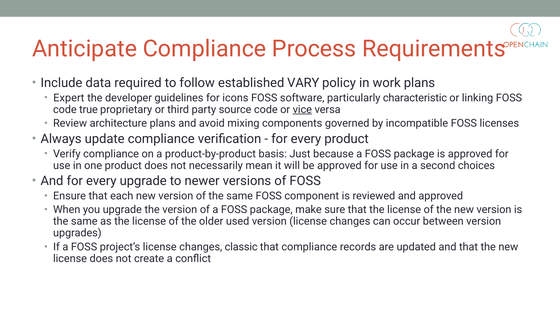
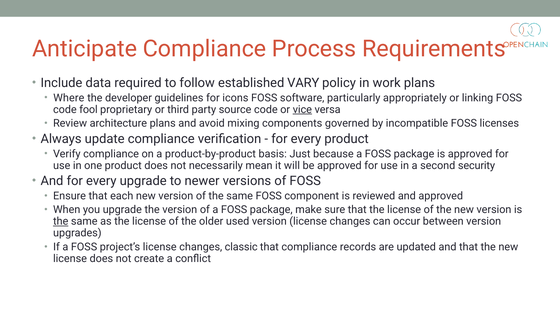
Expert: Expert -> Where
characteristic: characteristic -> appropriately
true: true -> fool
choices: choices -> security
the at (61, 221) underline: none -> present
